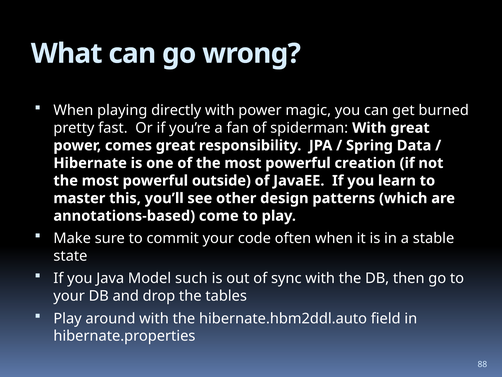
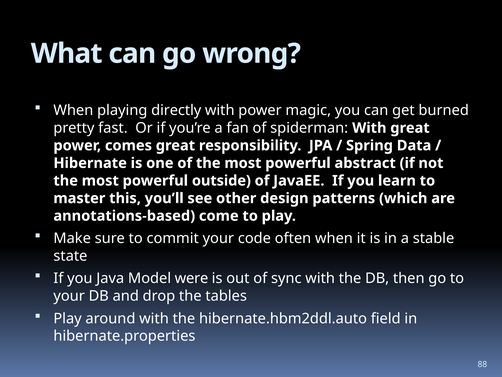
creation: creation -> abstract
such: such -> were
